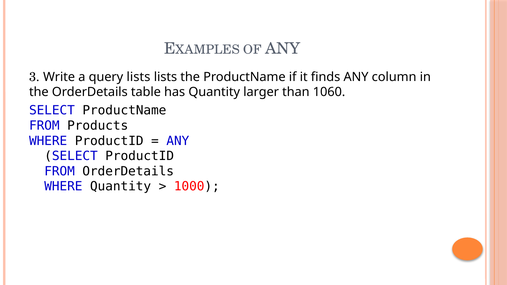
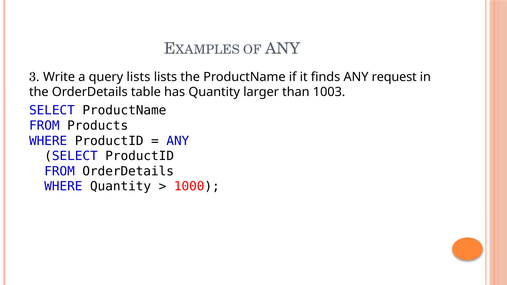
column: column -> request
1060: 1060 -> 1003
